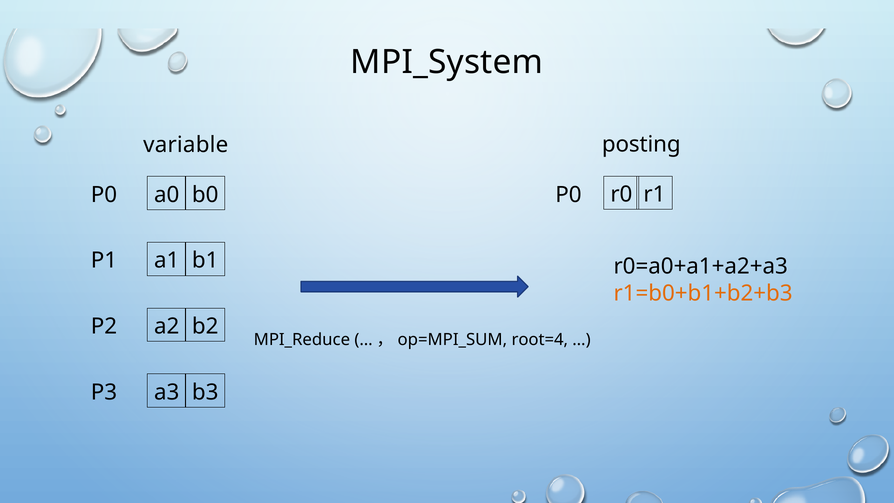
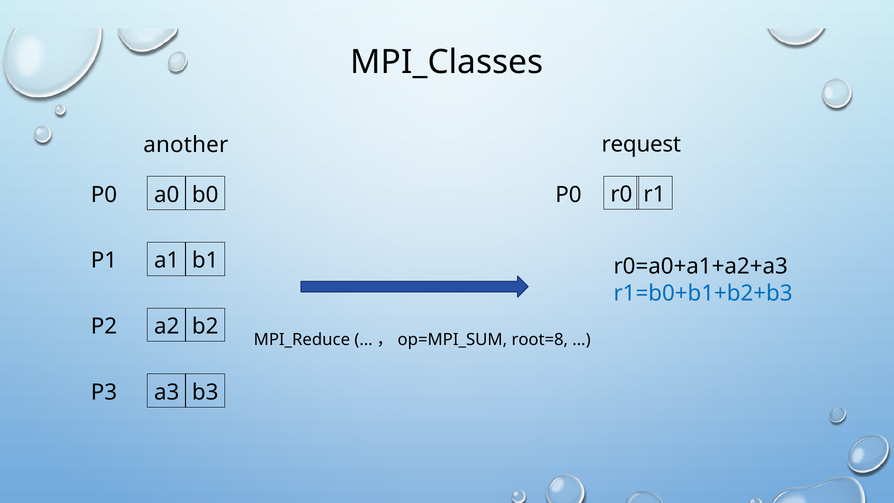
MPI_System: MPI_System -> MPI_Classes
posting: posting -> request
variable: variable -> another
r1=b0+b1+b2+b3 colour: orange -> blue
root=4: root=4 -> root=8
